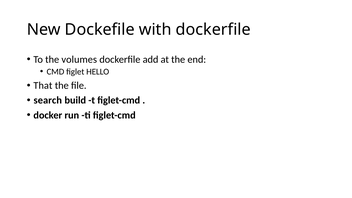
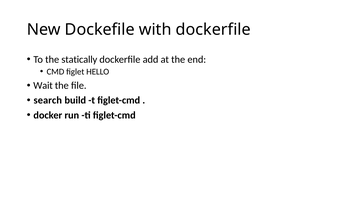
volumes: volumes -> statically
That: That -> Wait
